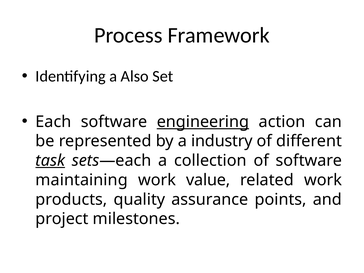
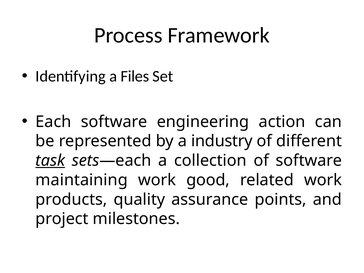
Also: Also -> Files
engineering underline: present -> none
value: value -> good
